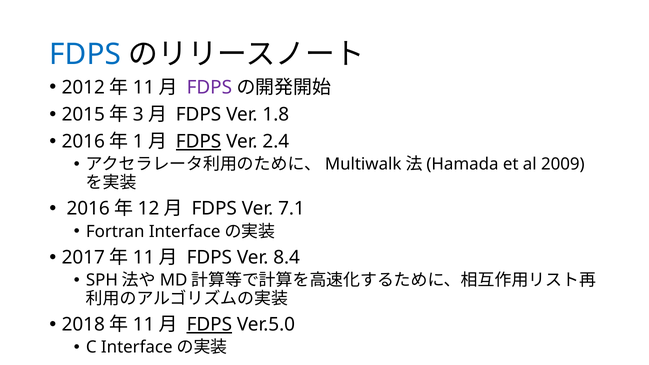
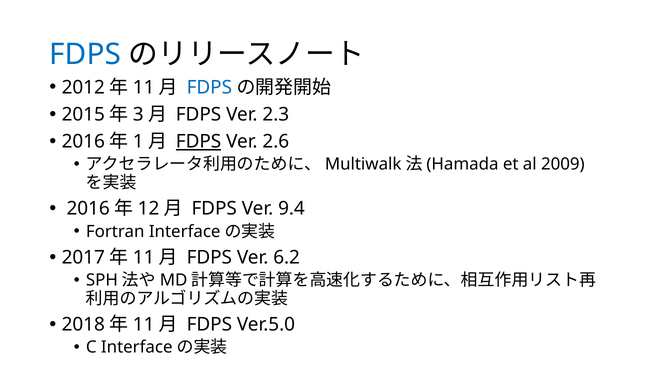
FDPS at (209, 87) colour: purple -> blue
1.8: 1.8 -> 2.3
2.4: 2.4 -> 2.6
7.1: 7.1 -> 9.4
8.4: 8.4 -> 6.2
FDPS at (209, 325) underline: present -> none
